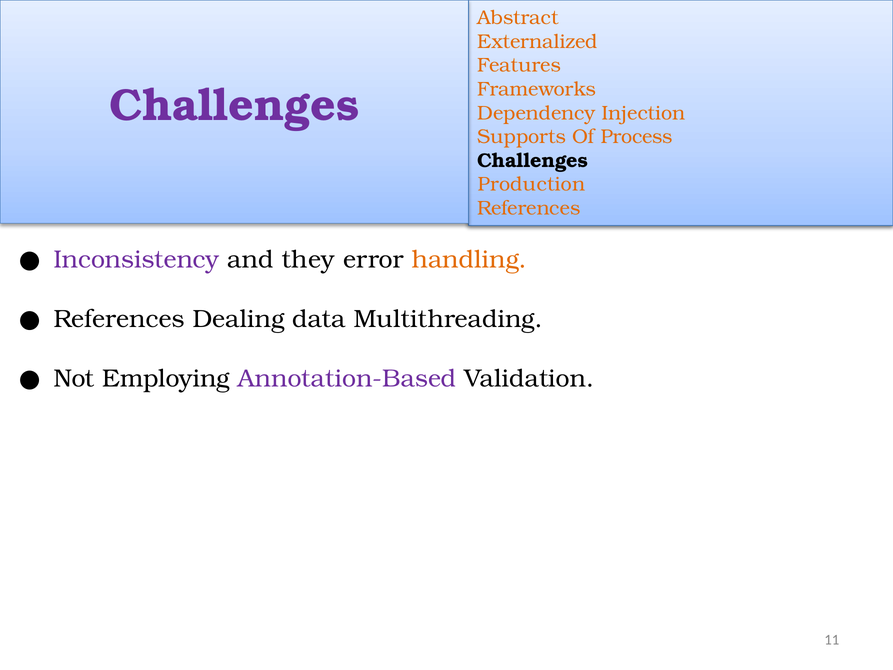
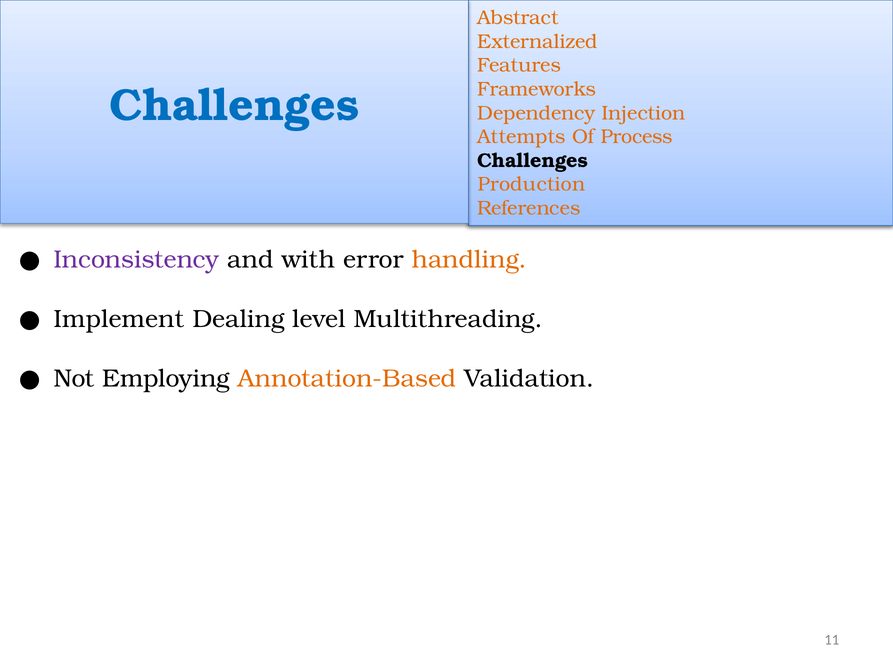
Challenges at (234, 105) colour: purple -> blue
Supports: Supports -> Attempts
they: they -> with
References at (119, 319): References -> Implement
data: data -> level
Annotation-Based colour: purple -> orange
